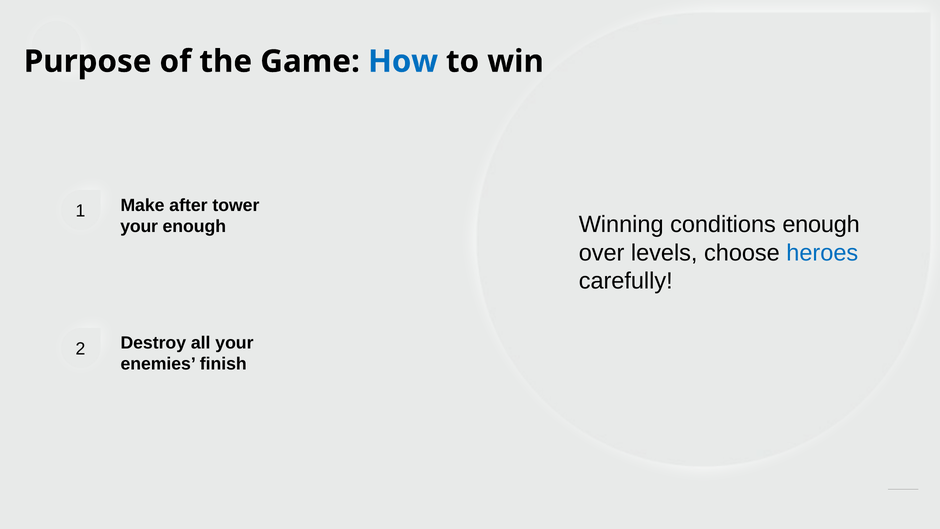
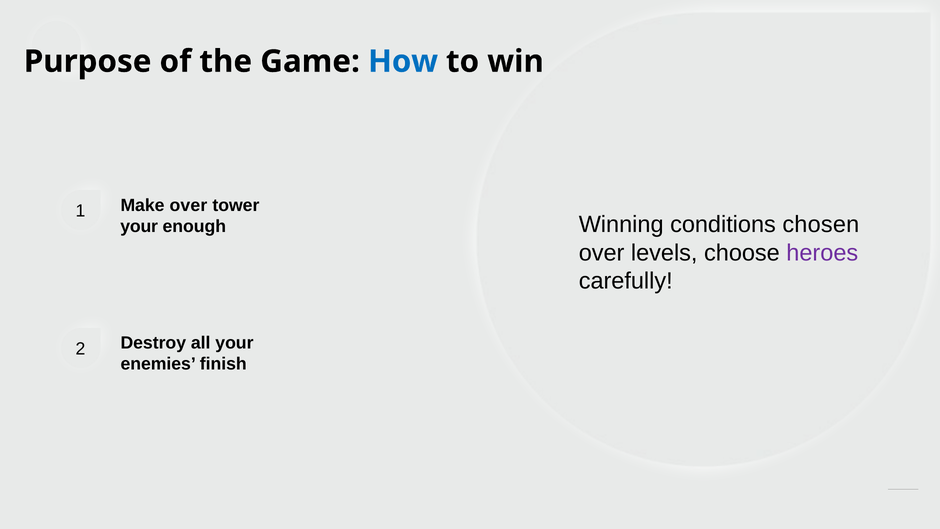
Make after: after -> over
conditions enough: enough -> chosen
heroes colour: blue -> purple
